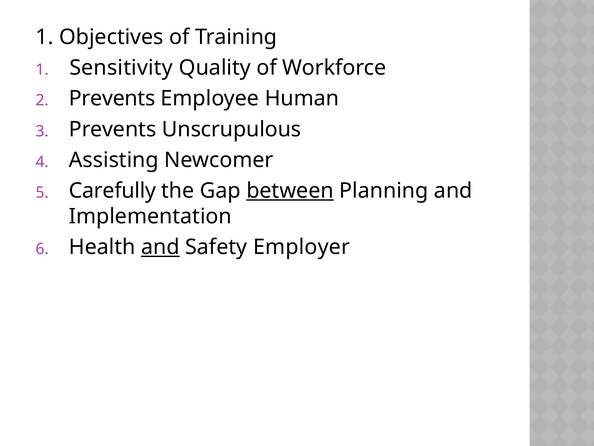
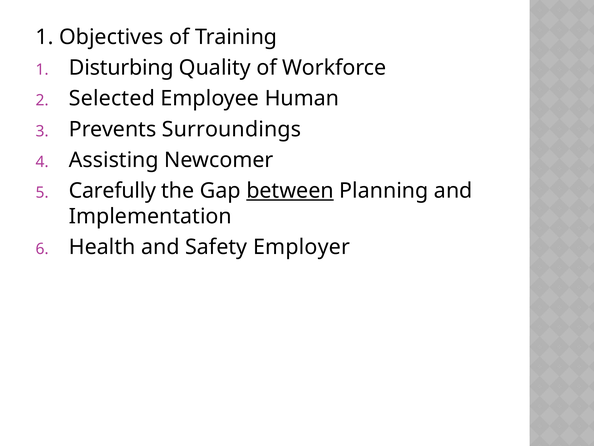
Sensitivity: Sensitivity -> Disturbing
Prevents at (112, 98): Prevents -> Selected
Unscrupulous: Unscrupulous -> Surroundings
and at (160, 247) underline: present -> none
